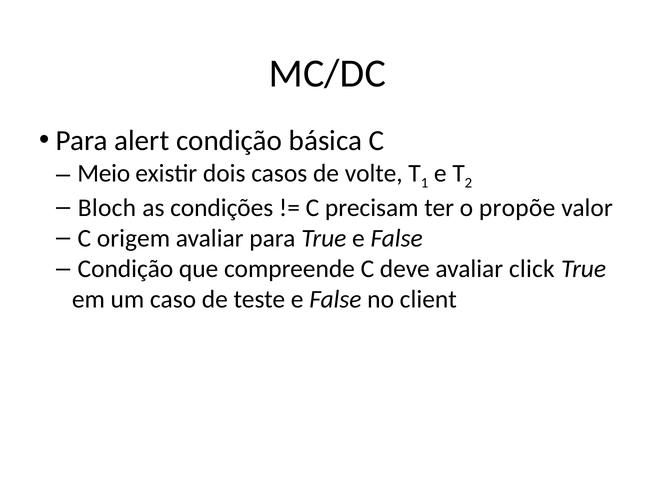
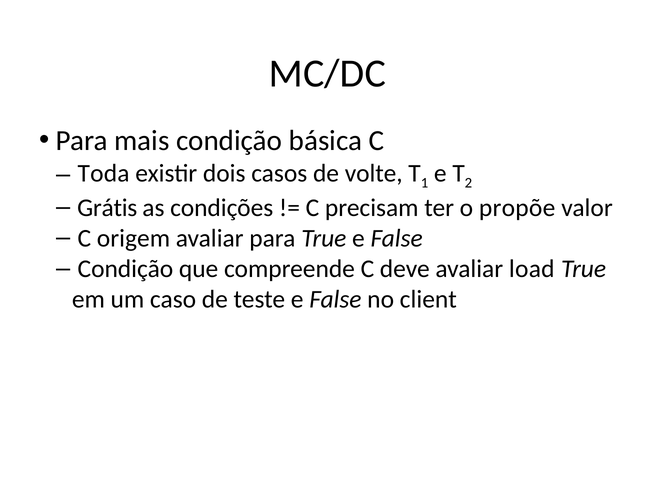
alert: alert -> mais
Meio: Meio -> Toda
Bloch: Bloch -> Grátis
click: click -> load
